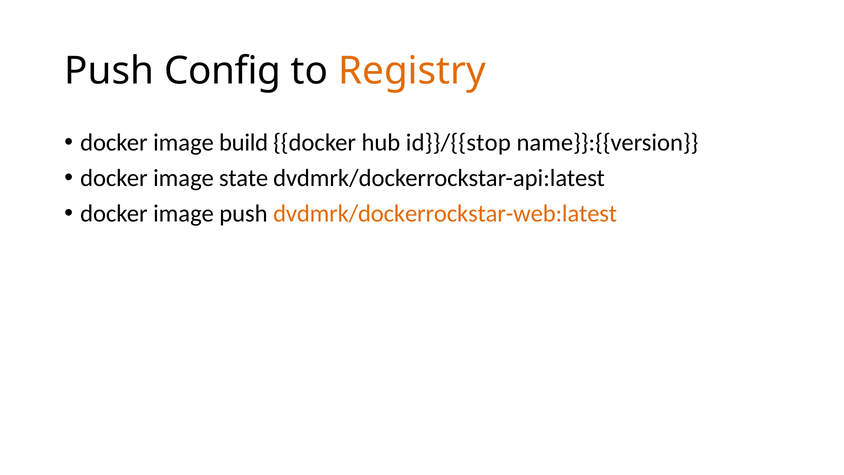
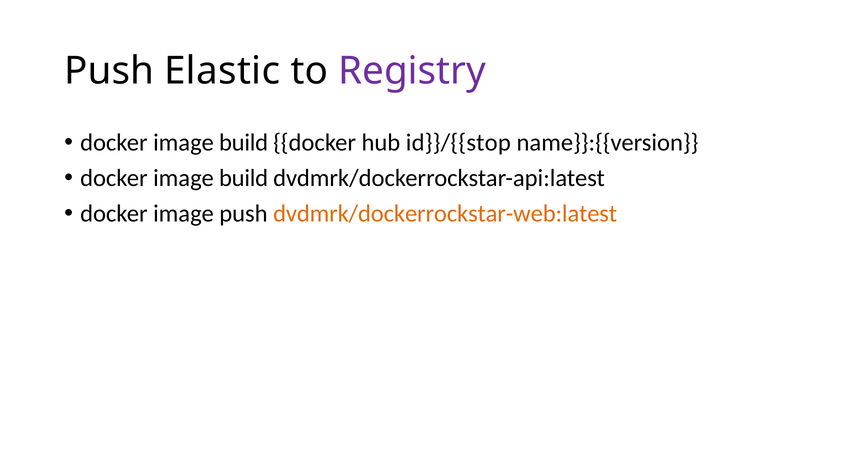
Config: Config -> Elastic
Registry colour: orange -> purple
state at (244, 178): state -> build
